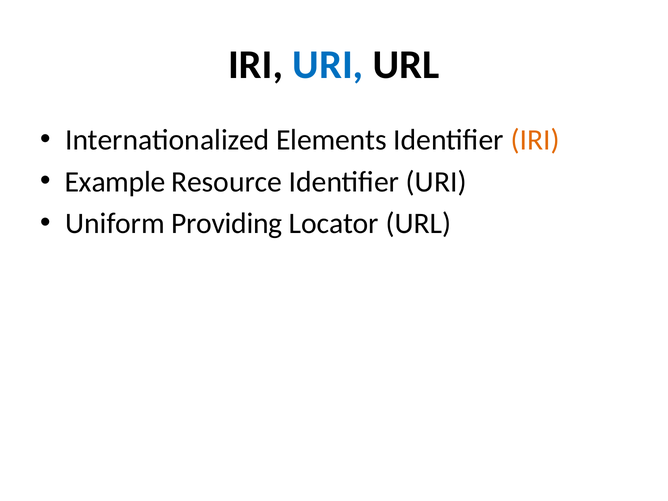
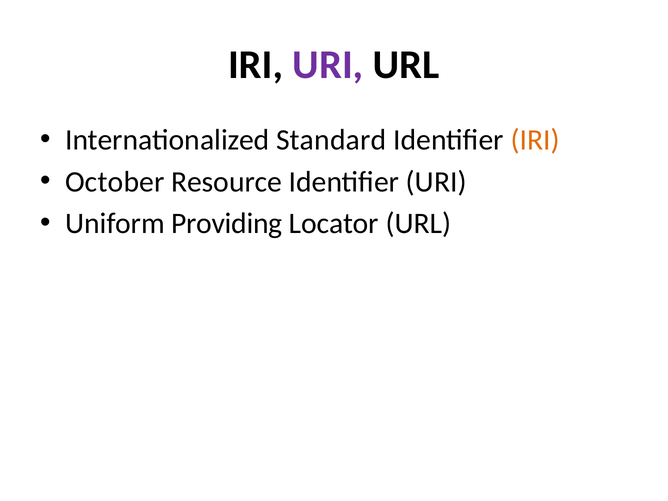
URI at (328, 65) colour: blue -> purple
Elements: Elements -> Standard
Example: Example -> October
